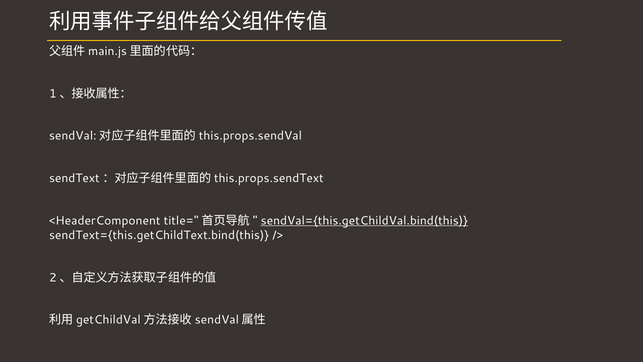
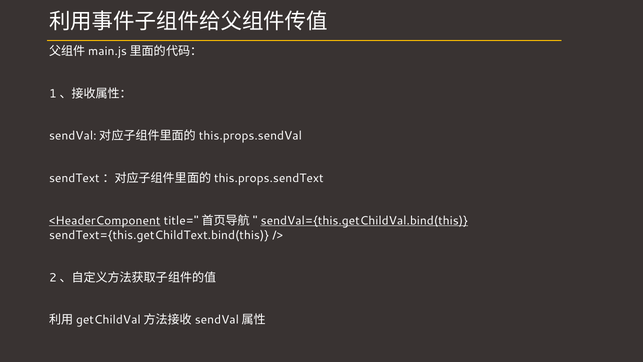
<HeaderComponent underline: none -> present
